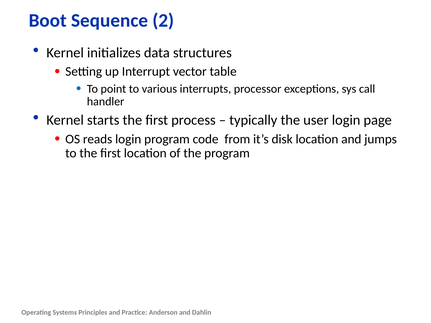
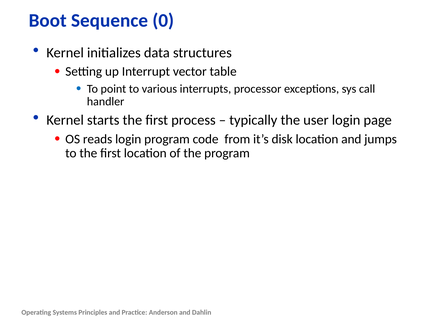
2: 2 -> 0
